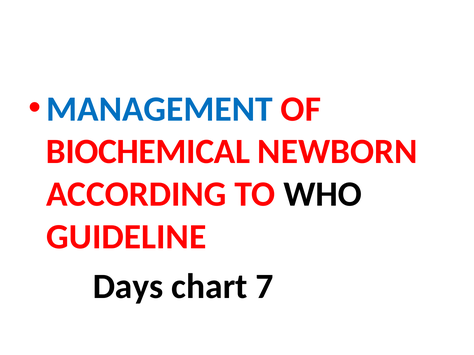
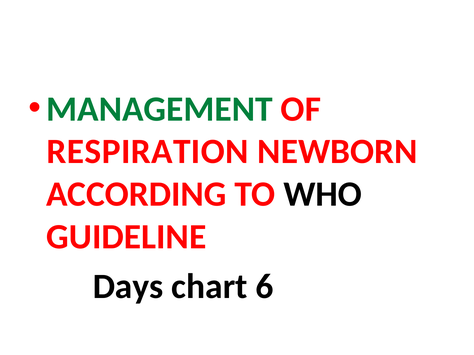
MANAGEMENT colour: blue -> green
BIOCHEMICAL: BIOCHEMICAL -> RESPIRATION
7: 7 -> 6
